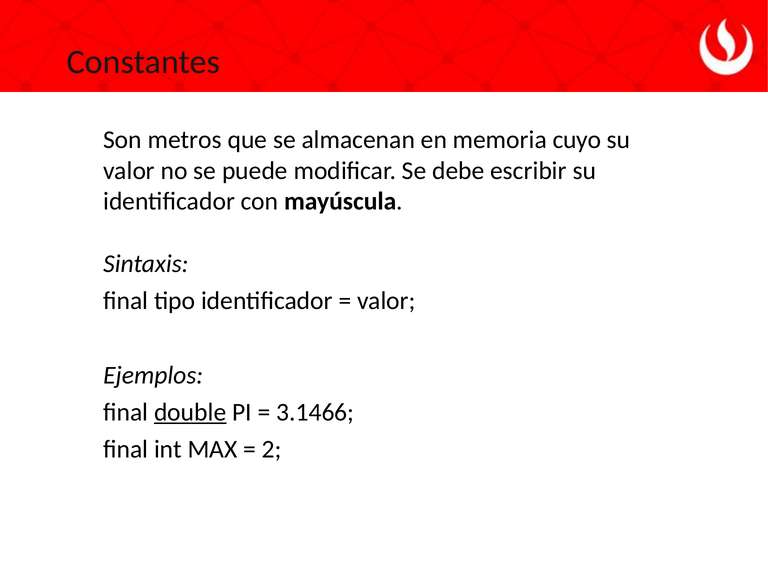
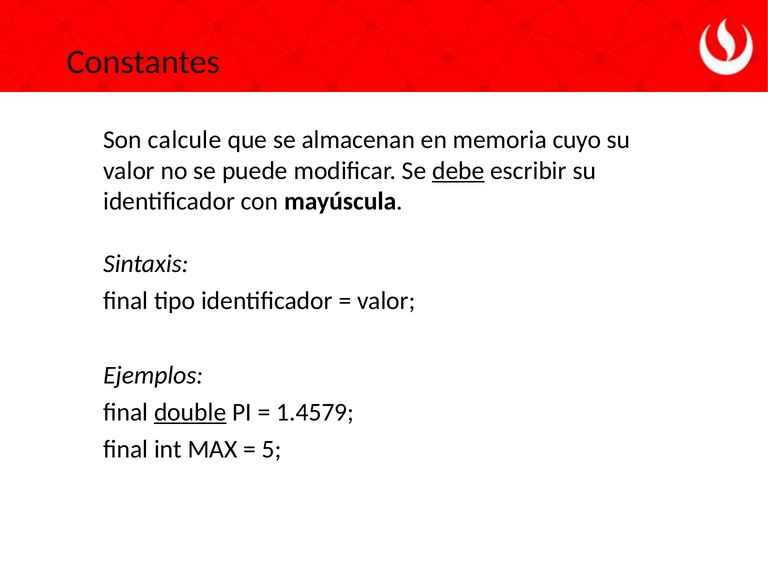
metros: metros -> calcule
debe underline: none -> present
3.1466: 3.1466 -> 1.4579
2: 2 -> 5
